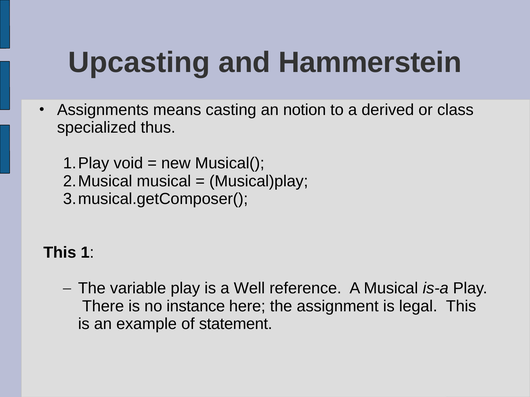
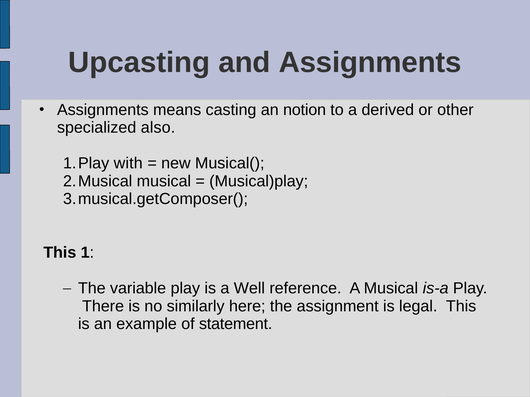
and Hammerstein: Hammerstein -> Assignments
class: class -> other
thus: thus -> also
void: void -> with
instance: instance -> similarly
